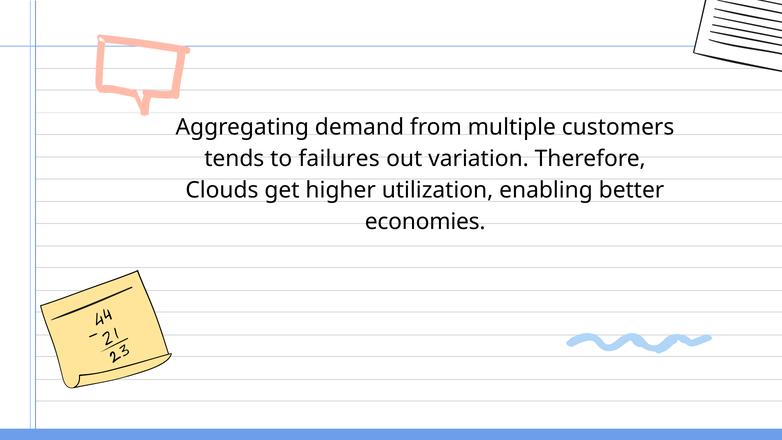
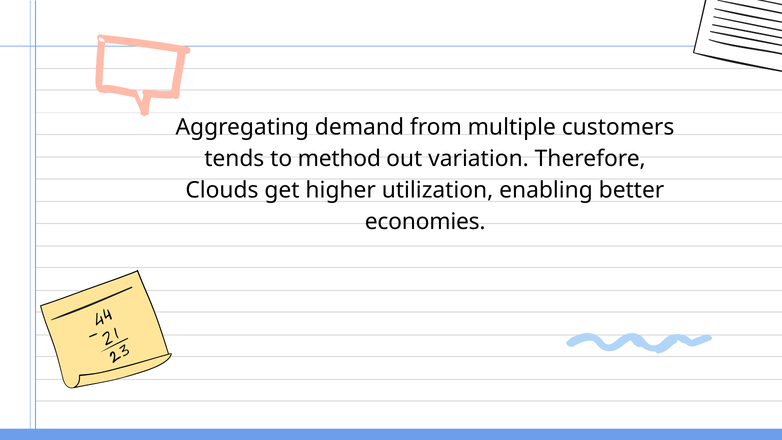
failures: failures -> method
